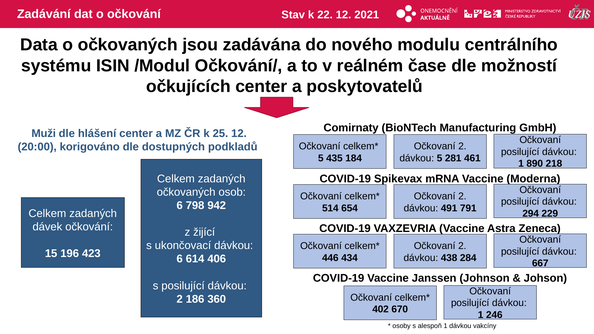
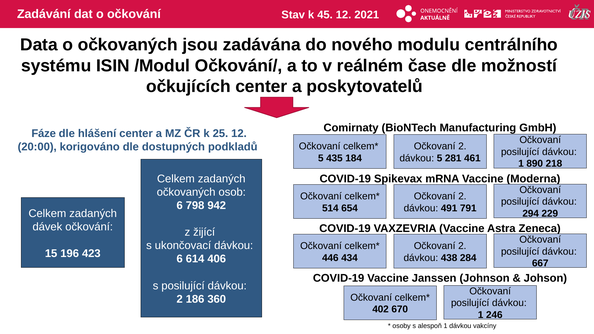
22: 22 -> 45
Muži: Muži -> Fáze
